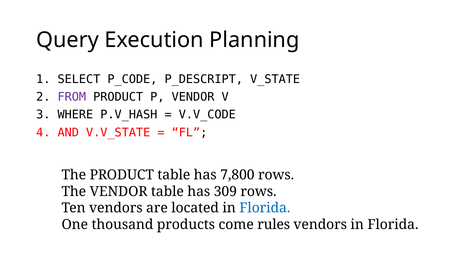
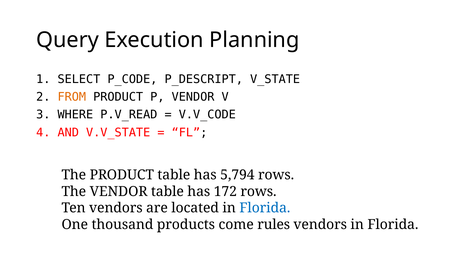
FROM colour: purple -> orange
P.V_HASH: P.V_HASH -> P.V_READ
7,800: 7,800 -> 5,794
309: 309 -> 172
